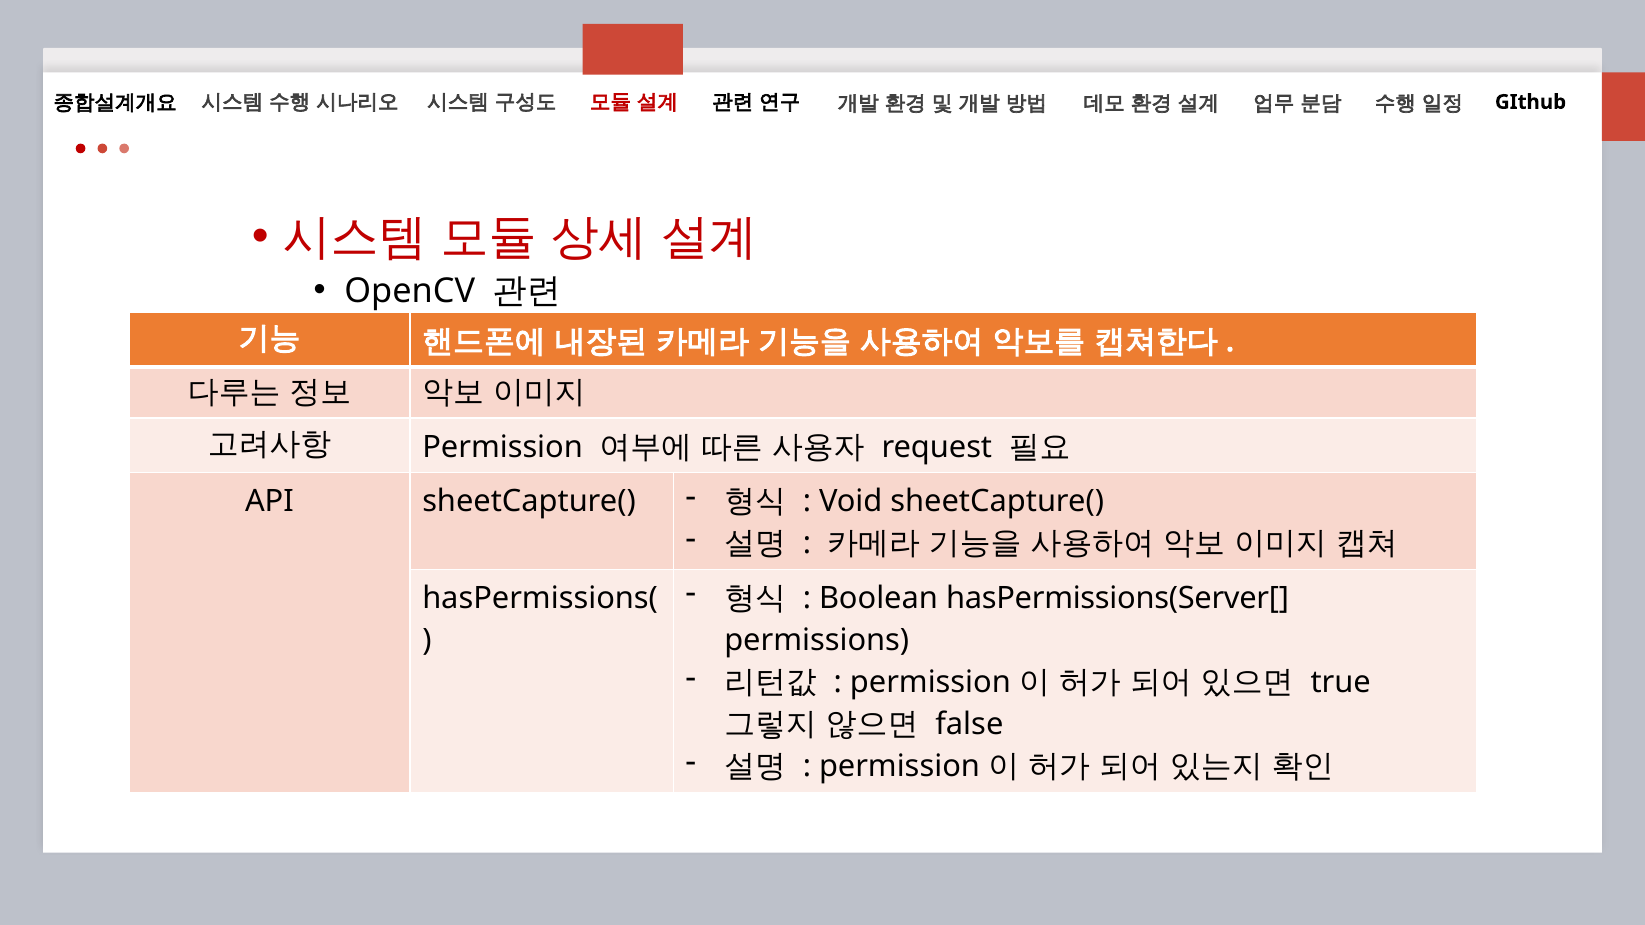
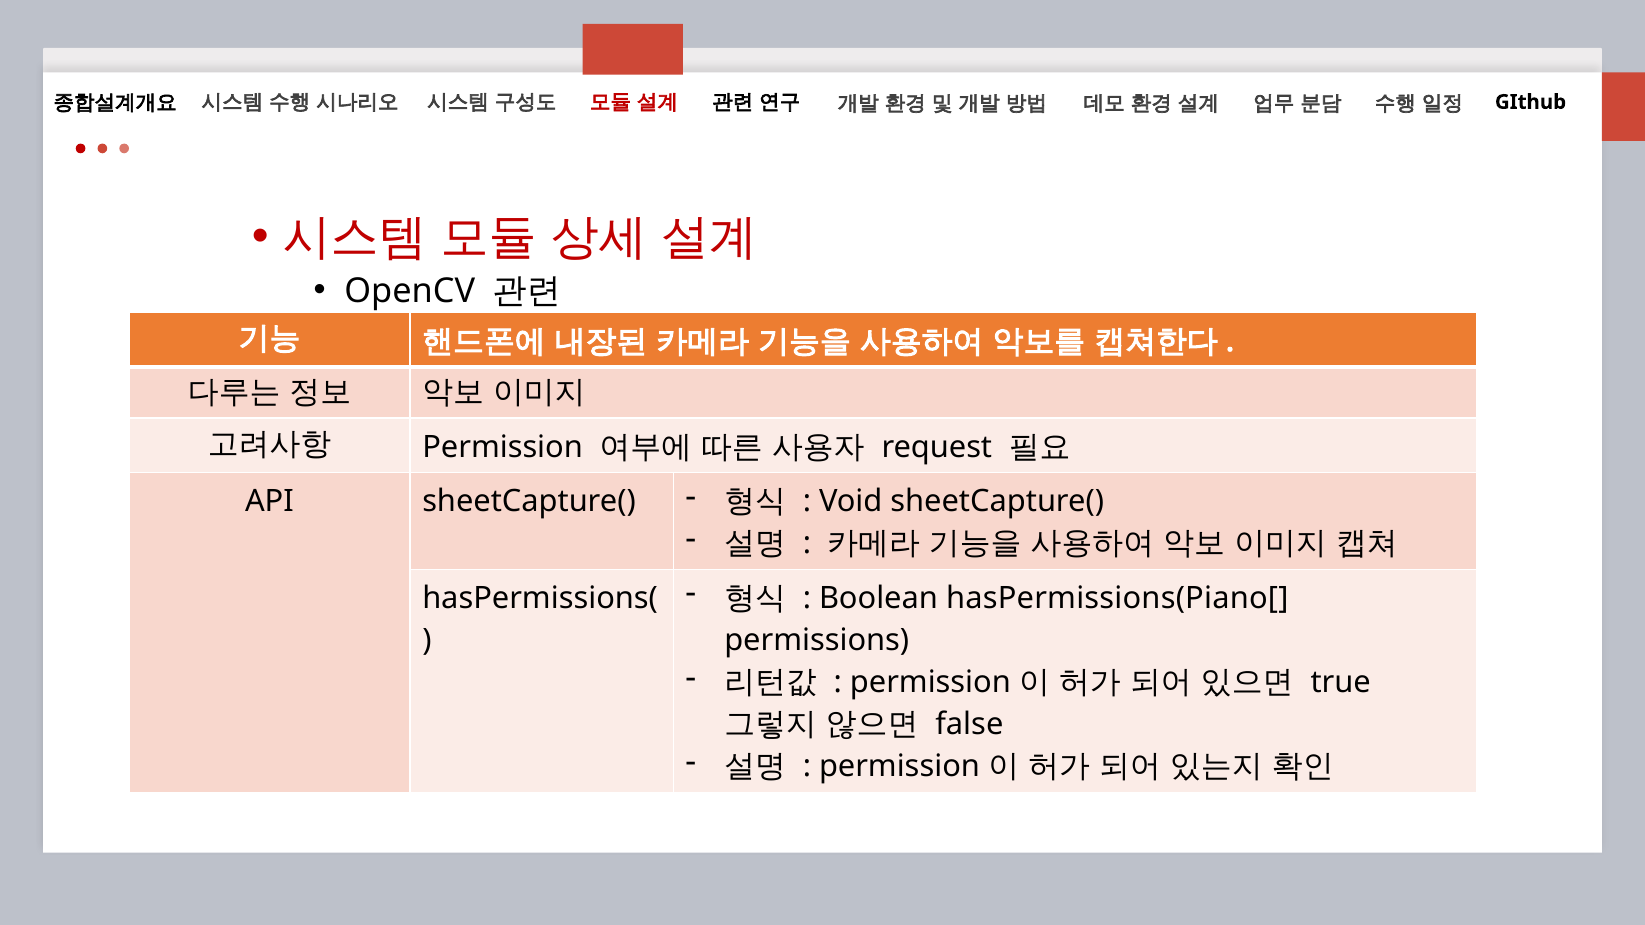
hasPermissions(Server[: hasPermissions(Server[ -> hasPermissions(Piano[
